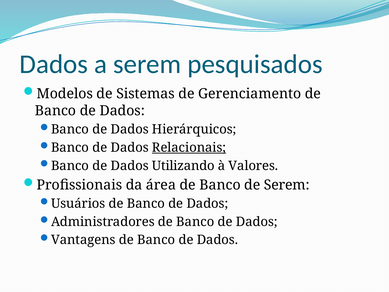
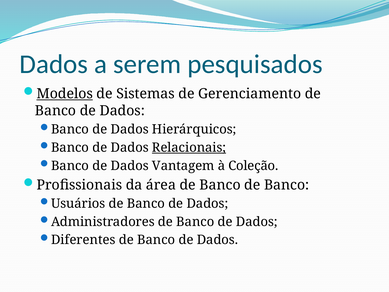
Modelos underline: none -> present
Utilizando: Utilizando -> Vantagem
Valores: Valores -> Coleção
Banco de Serem: Serem -> Banco
Vantagens: Vantagens -> Diferentes
